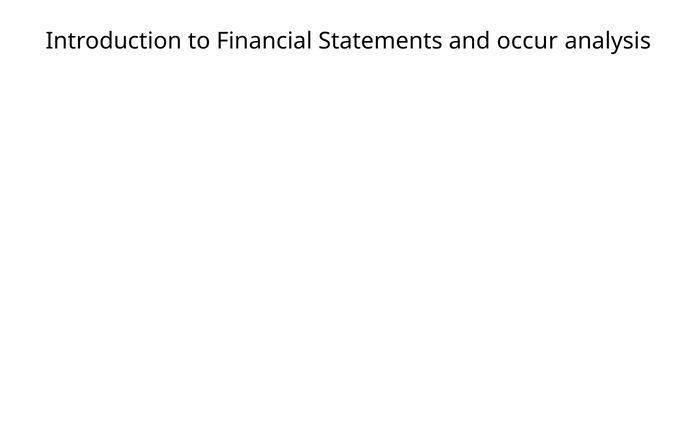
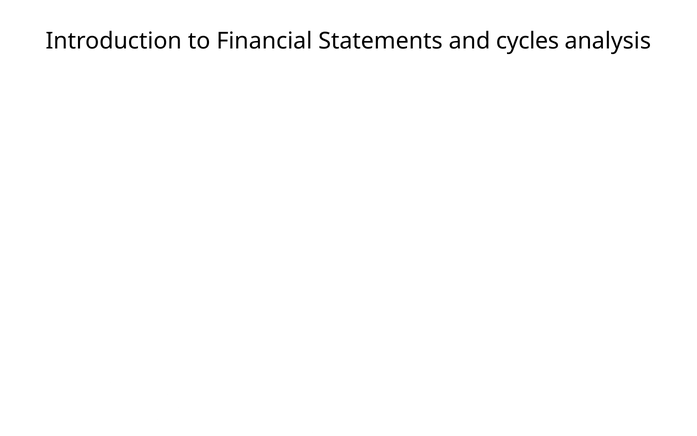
occur: occur -> cycles
